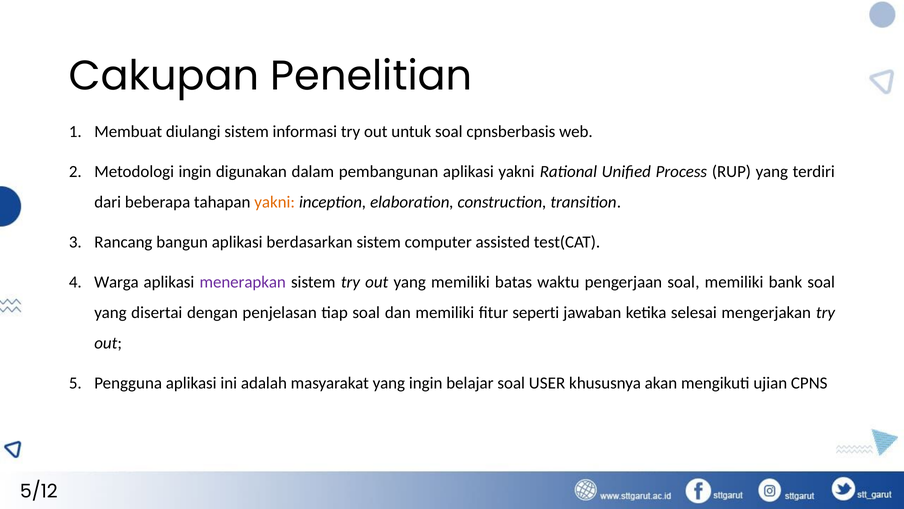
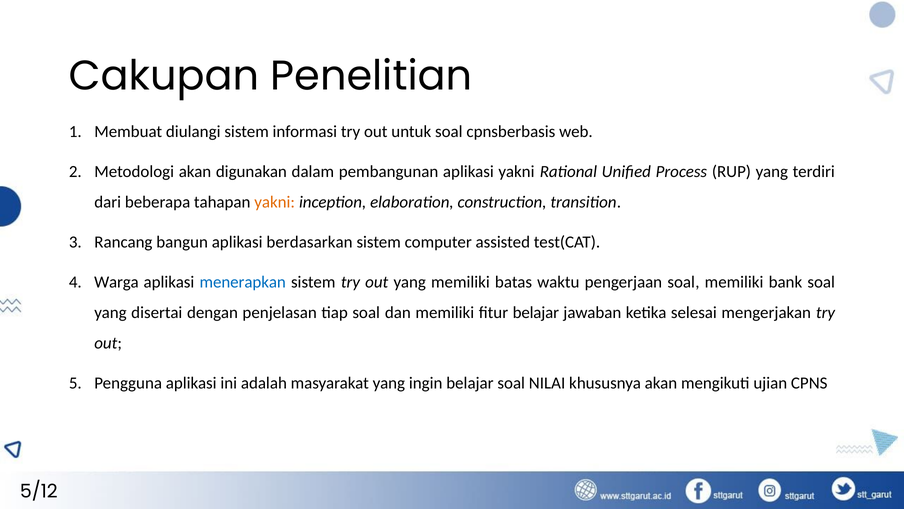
Metodologi ingin: ingin -> akan
menerapkan colour: purple -> blue
fitur seperti: seperti -> belajar
USER: USER -> NILAI
